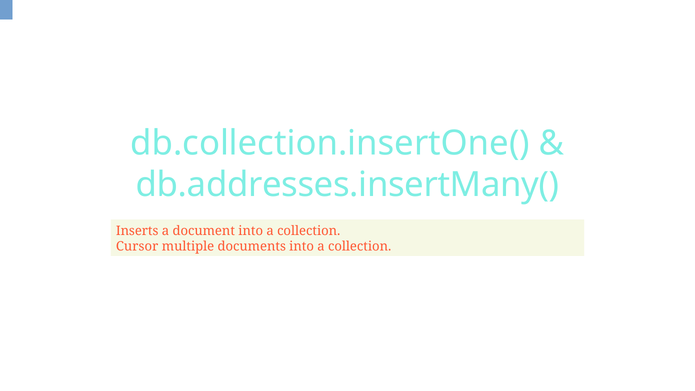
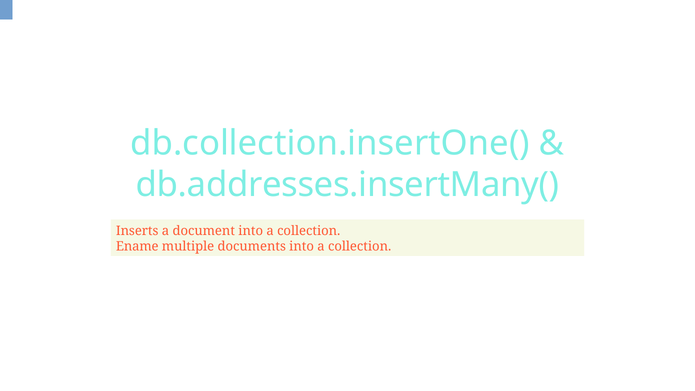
Cursor: Cursor -> Ename
